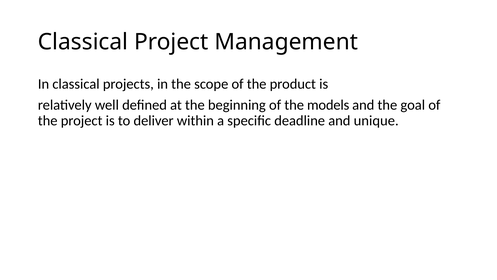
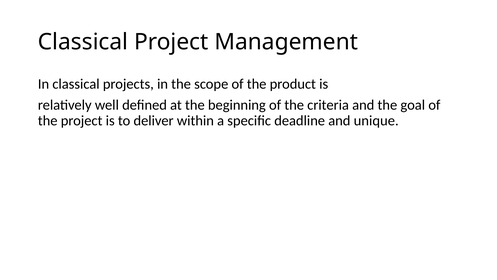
models: models -> criteria
